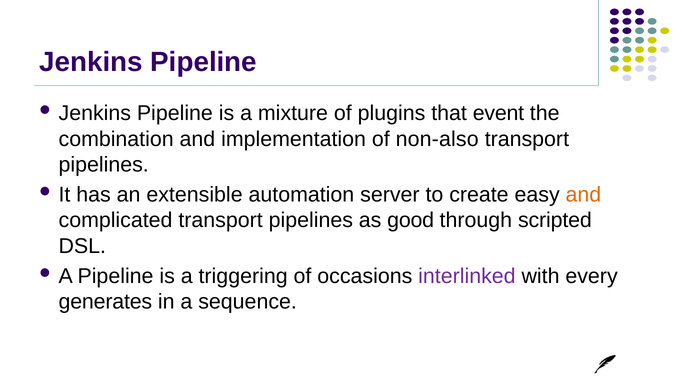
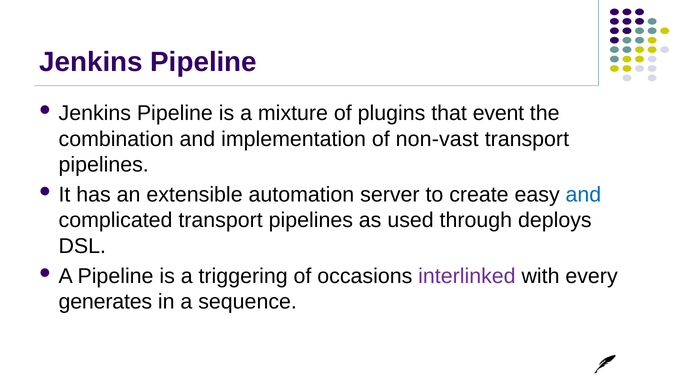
non-also: non-also -> non-vast
and at (583, 195) colour: orange -> blue
good: good -> used
scripted: scripted -> deploys
